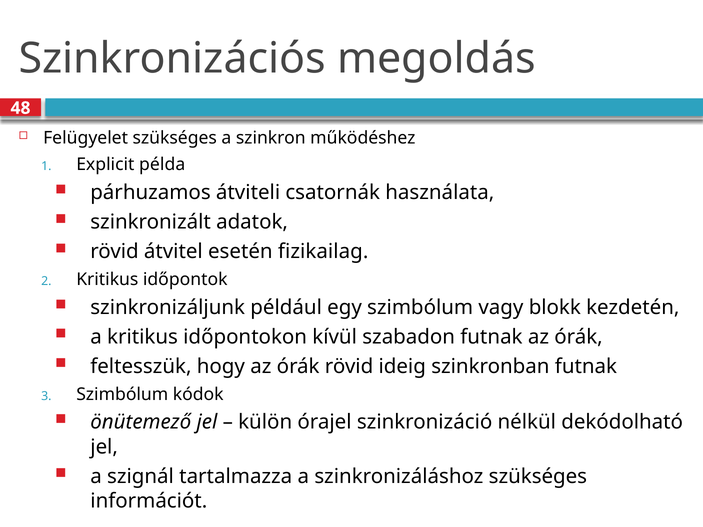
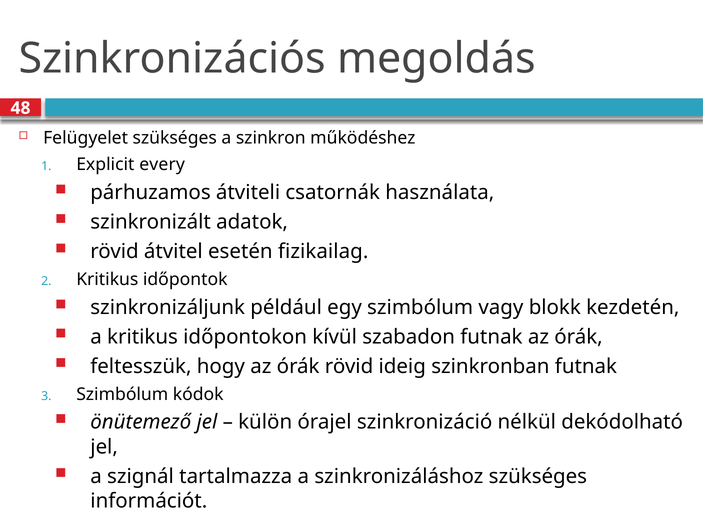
példa: példa -> every
